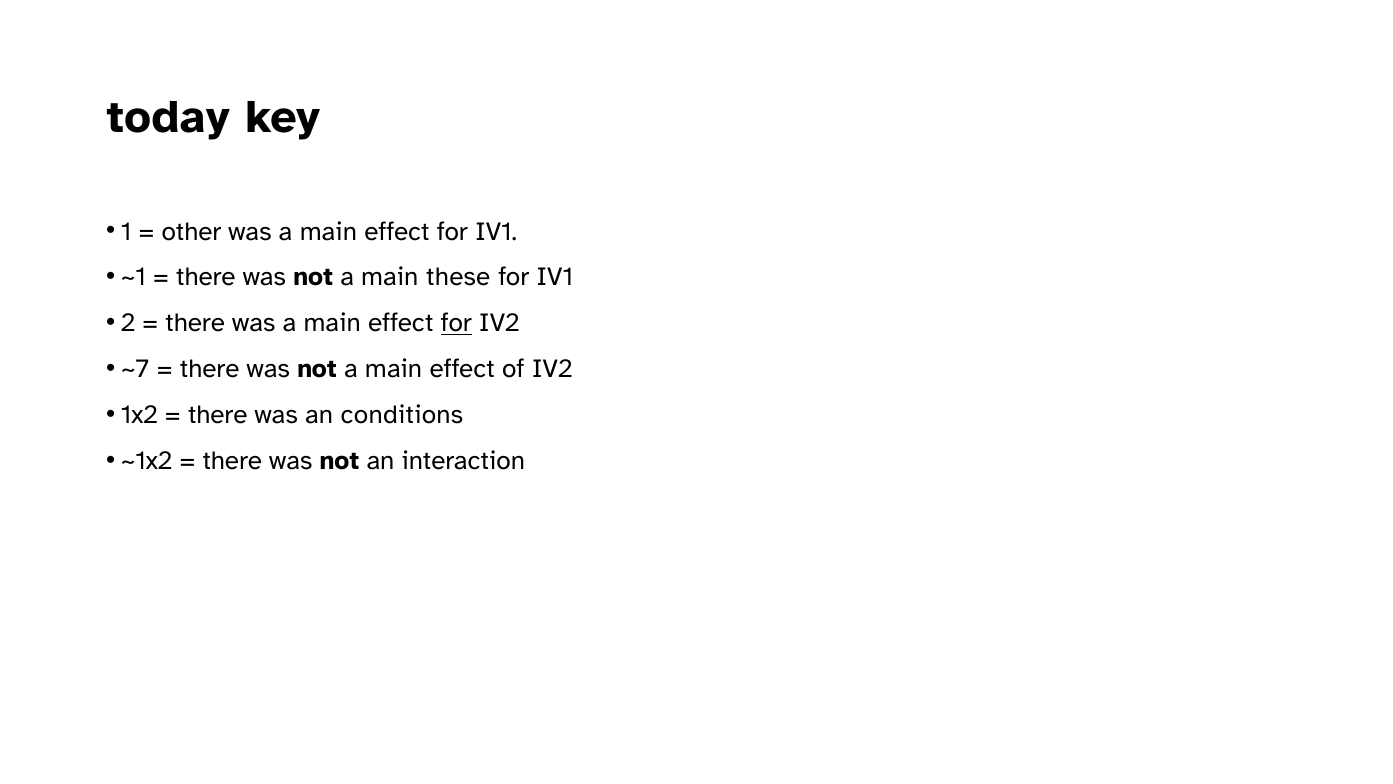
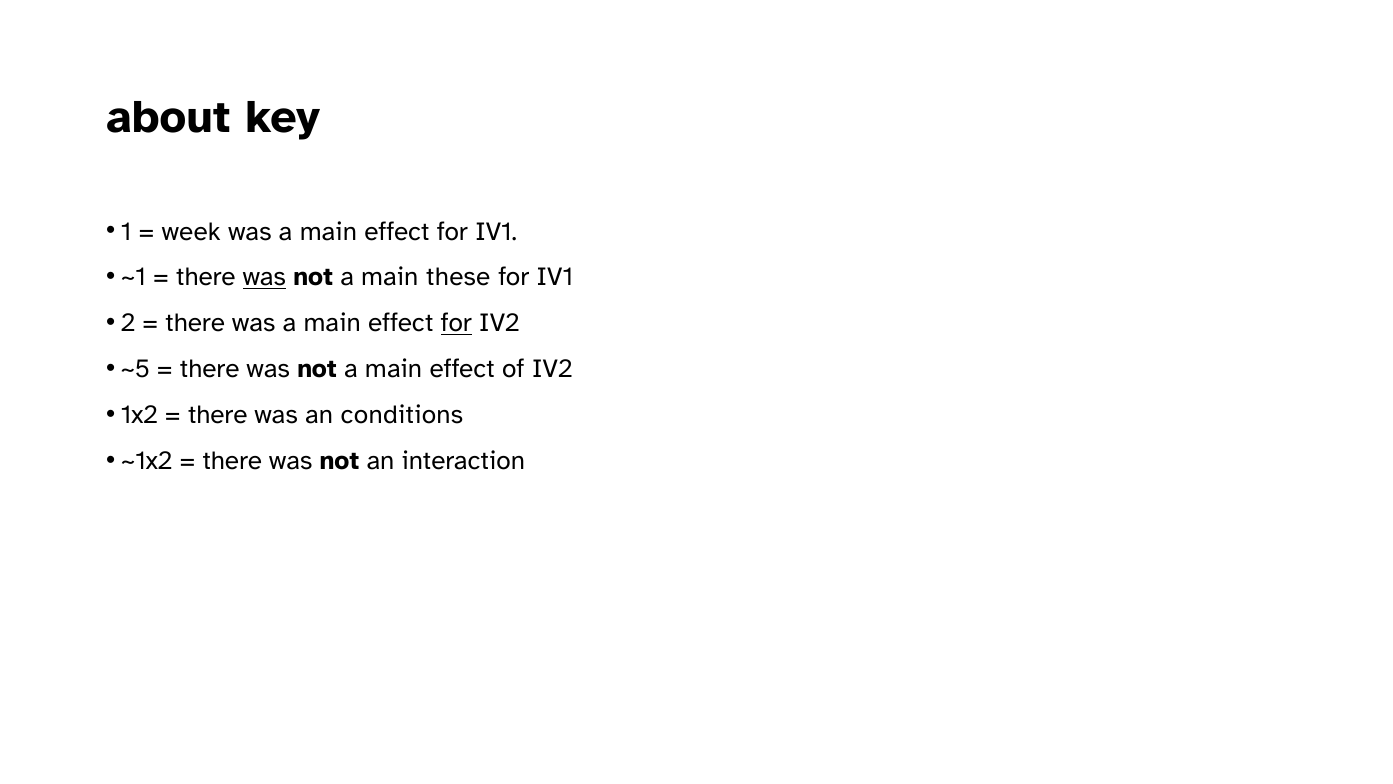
today: today -> about
other: other -> week
was at (264, 277) underline: none -> present
~7: ~7 -> ~5
